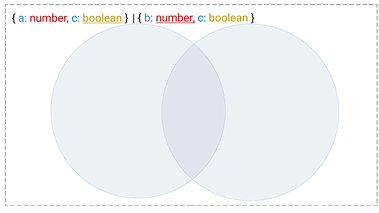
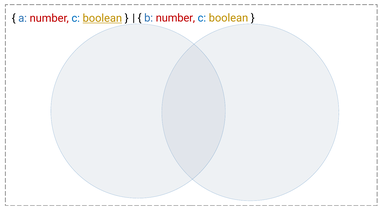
number at (175, 18) underline: present -> none
